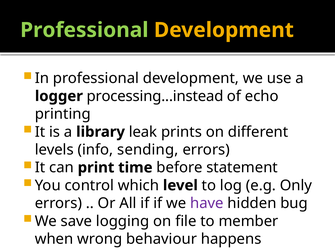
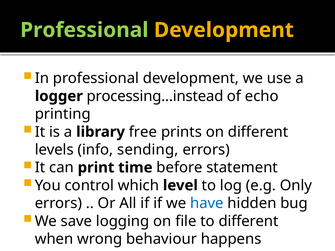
leak: leak -> free
have colour: purple -> blue
to member: member -> different
